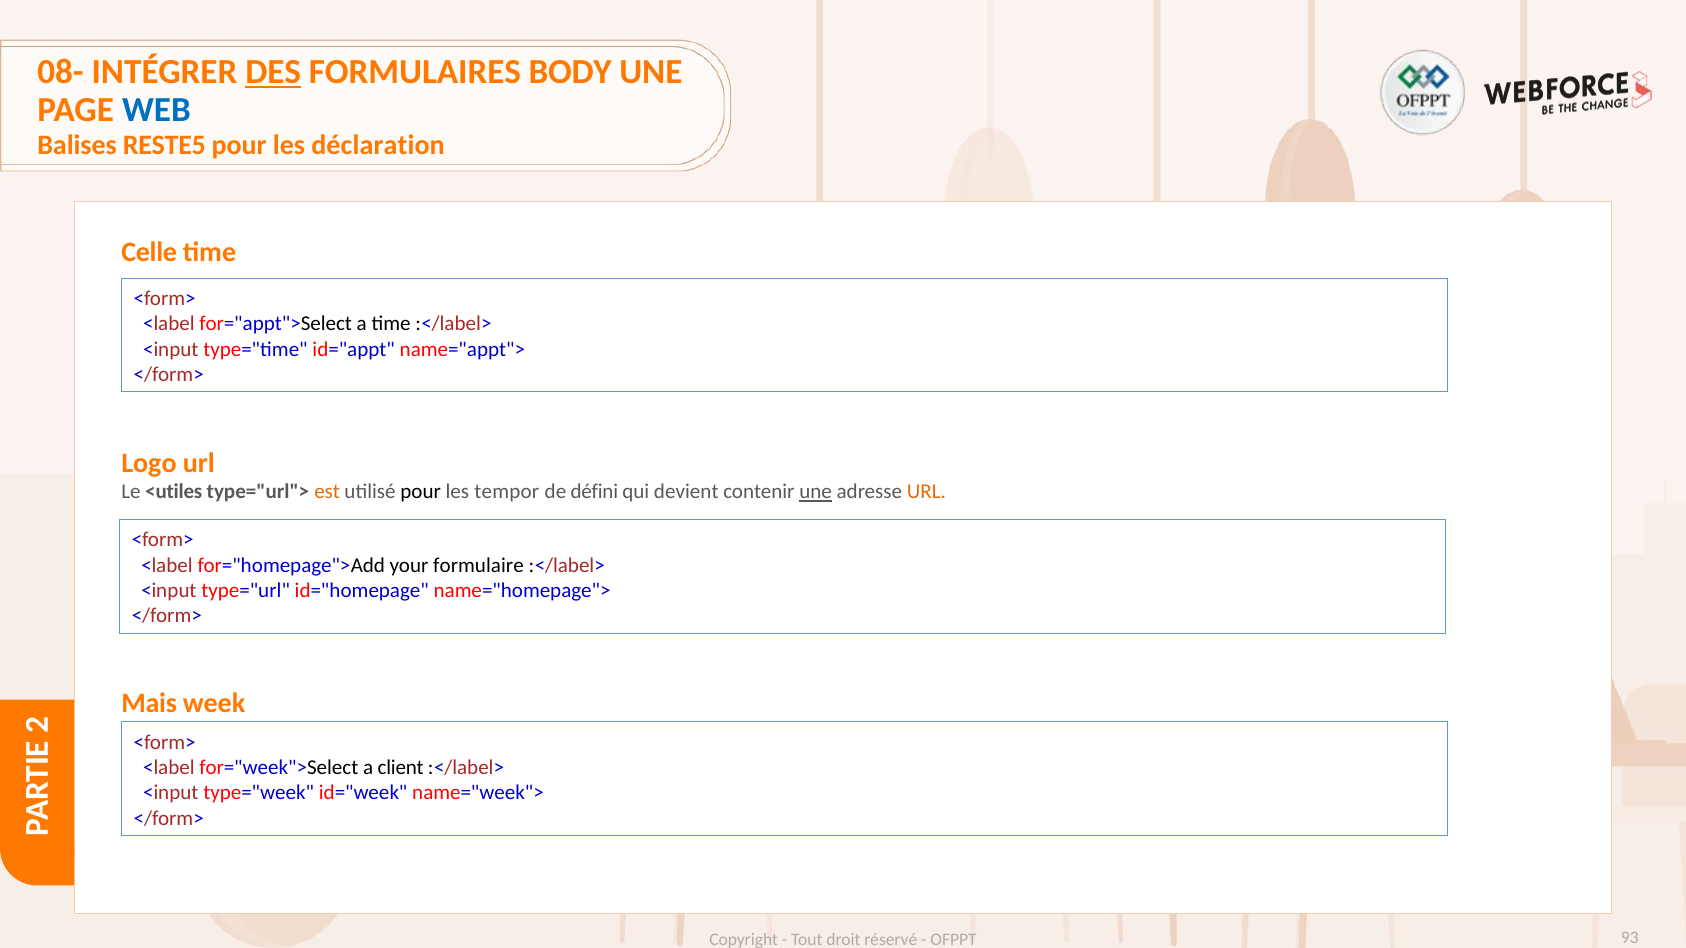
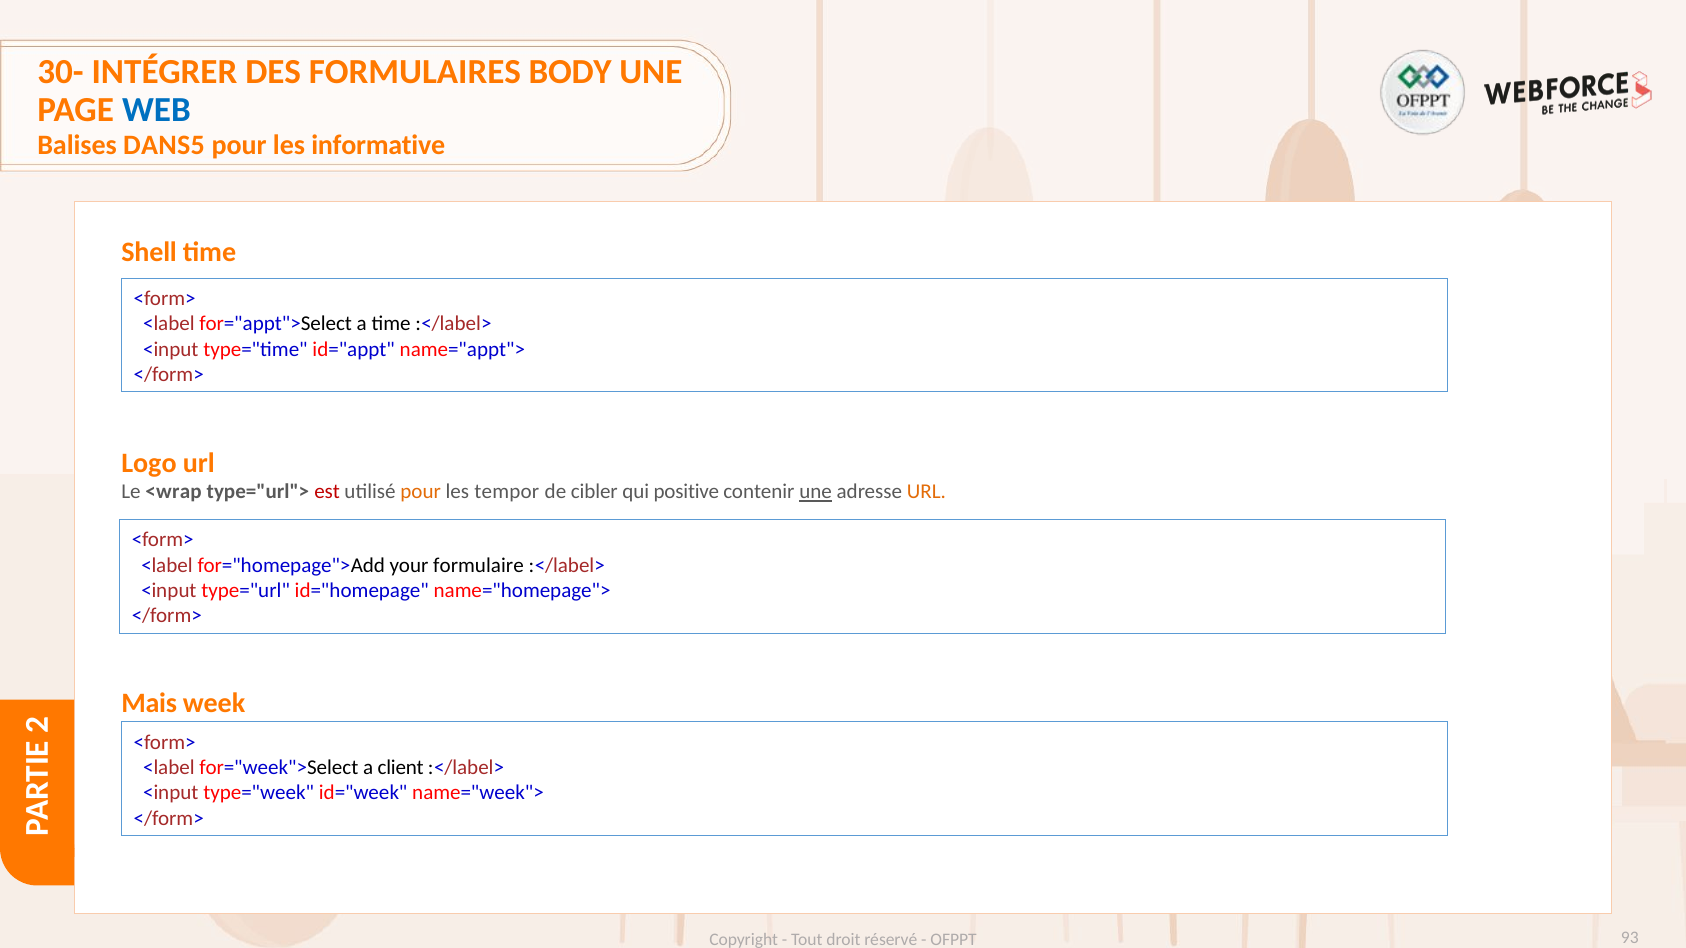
08-: 08- -> 30-
DES underline: present -> none
RESTE5: RESTE5 -> DANS5
déclaration: déclaration -> informative
Celle: Celle -> Shell
<utiles: <utiles -> <wrap
est colour: orange -> red
pour at (421, 492) colour: black -> orange
défini: défini -> cibler
devient: devient -> positive
